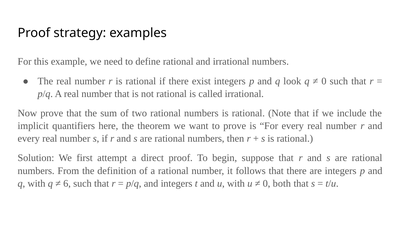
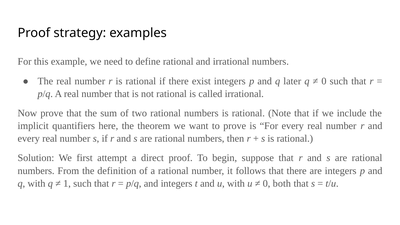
look: look -> later
6: 6 -> 1
